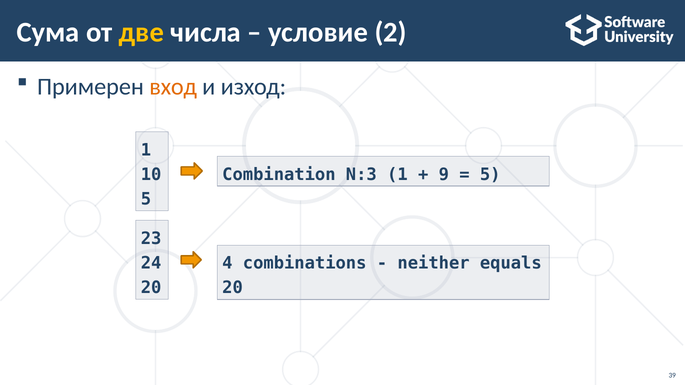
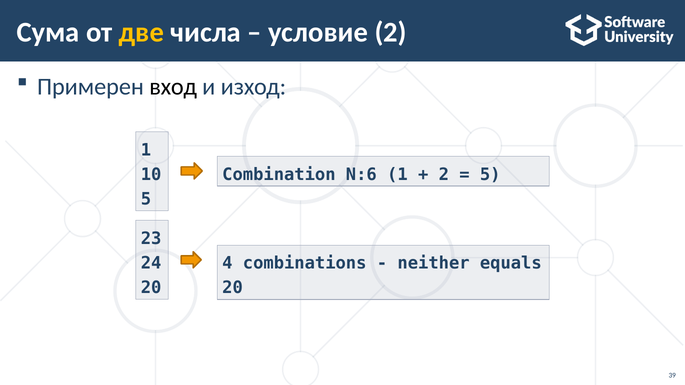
вход colour: orange -> black
N:3: N:3 -> N:6
9 at (444, 175): 9 -> 2
